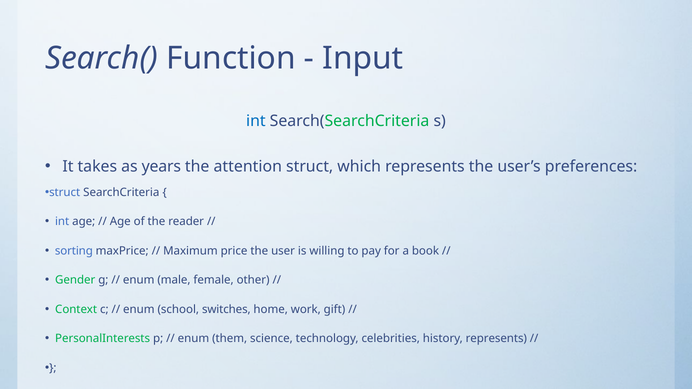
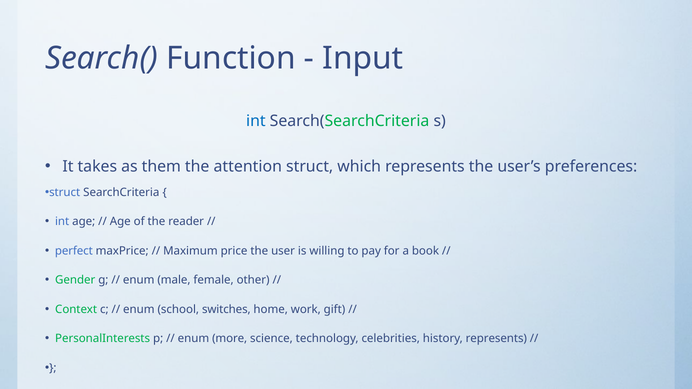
years: years -> them
sorting: sorting -> perfect
them: them -> more
